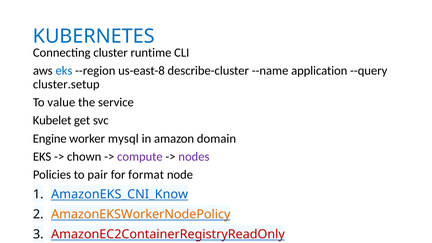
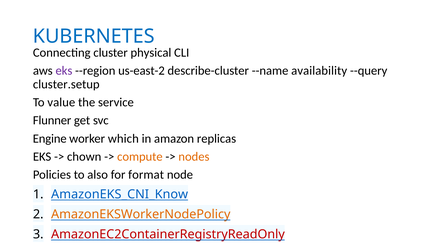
runtime: runtime -> physical
eks at (64, 71) colour: blue -> purple
us-east-8: us-east-8 -> us-east-2
application: application -> availability
Kubelet: Kubelet -> Flunner
mysql: mysql -> which
domain: domain -> replicas
compute colour: purple -> orange
nodes colour: purple -> orange
pair: pair -> also
